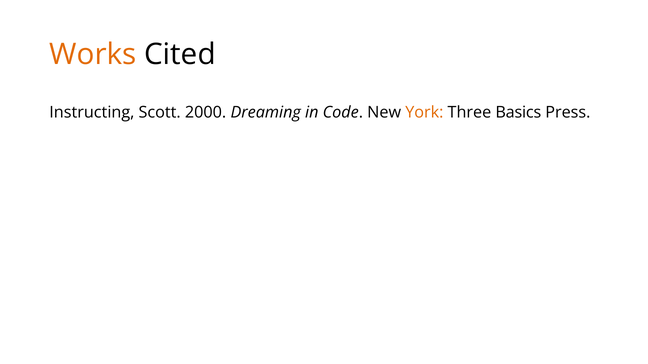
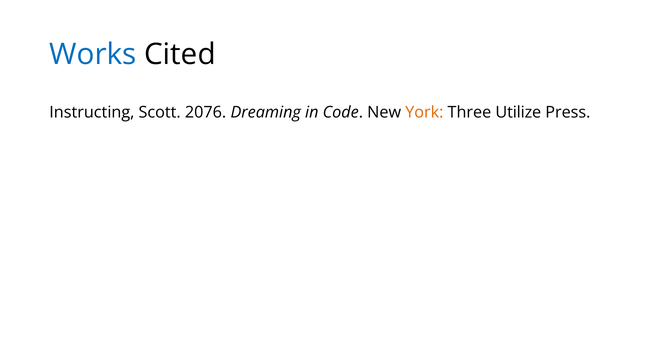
Works colour: orange -> blue
2000: 2000 -> 2076
Basics: Basics -> Utilize
